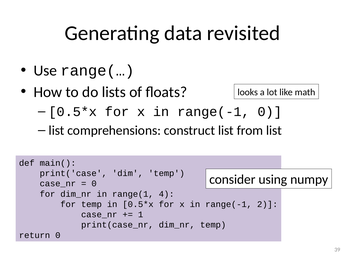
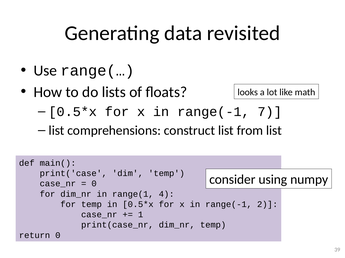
range(-1 0: 0 -> 7
